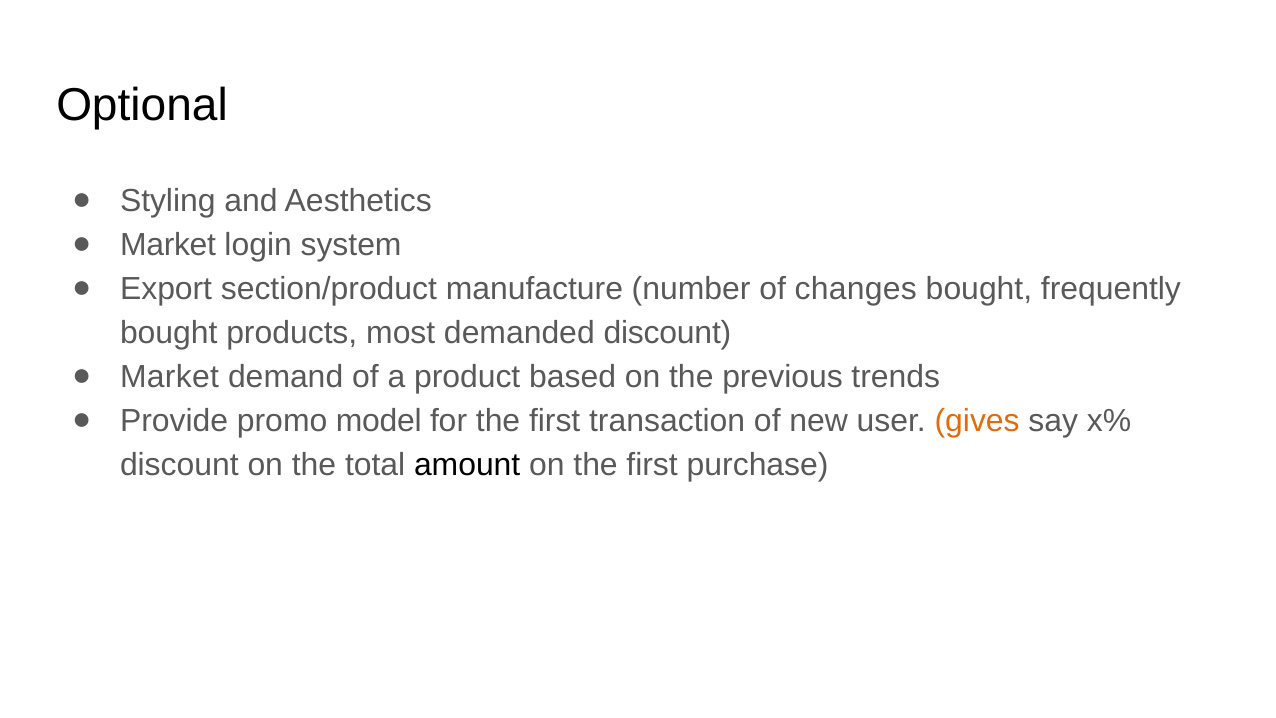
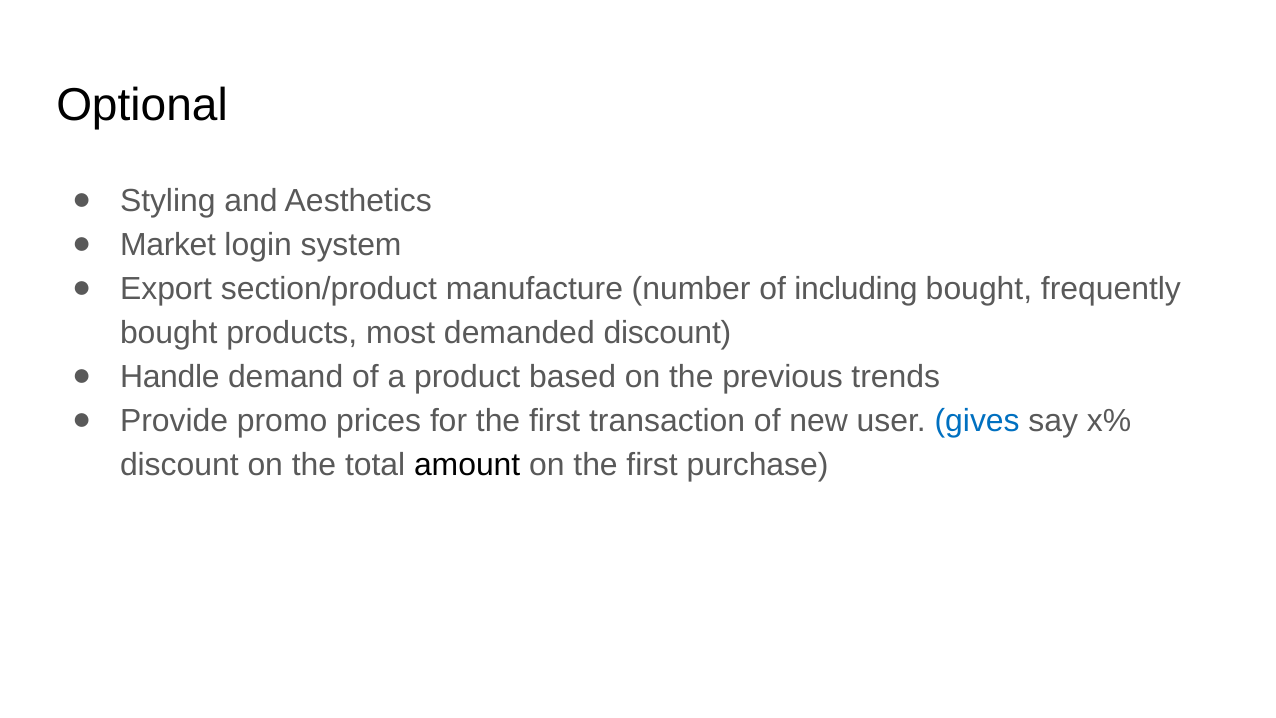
changes: changes -> including
Market at (169, 377): Market -> Handle
model: model -> prices
gives colour: orange -> blue
